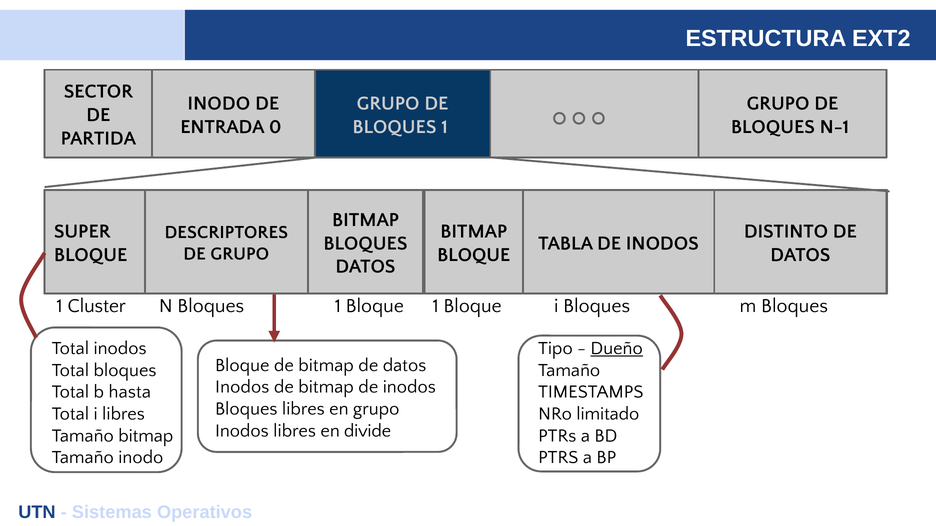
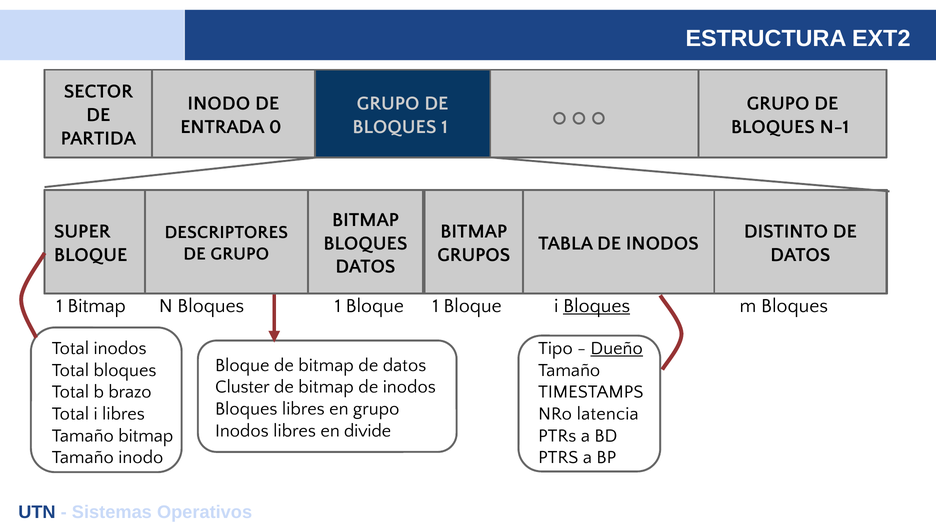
BLOQUE at (474, 255): BLOQUE -> GRUPOS
1 Cluster: Cluster -> Bitmap
Bloques at (597, 306) underline: none -> present
Inodos at (242, 387): Inodos -> Cluster
hasta: hasta -> brazo
limitado: limitado -> latencia
